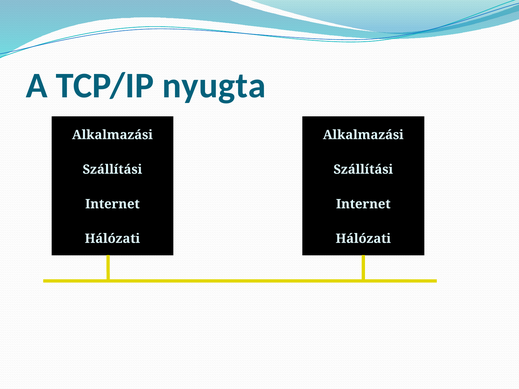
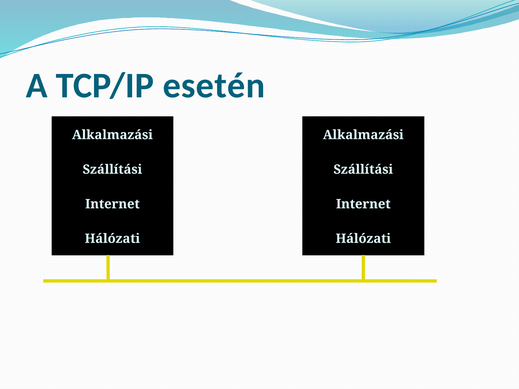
nyugta: nyugta -> esetén
